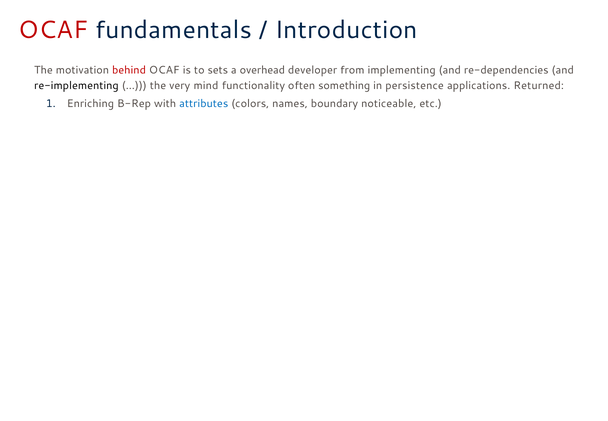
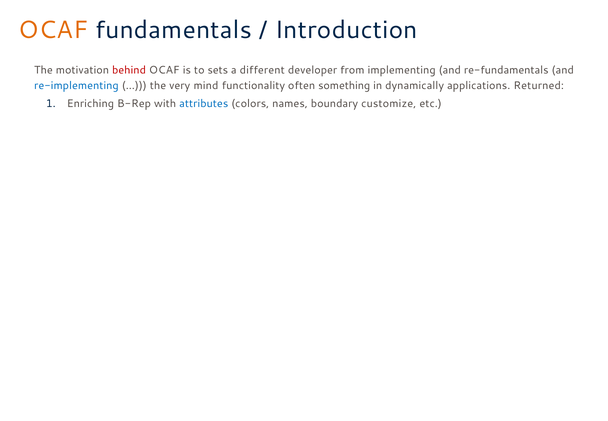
OCAF at (53, 30) colour: red -> orange
overhead: overhead -> different
re-dependencies: re-dependencies -> re-fundamentals
re-implementing colour: black -> blue
persistence: persistence -> dynamically
noticeable: noticeable -> customize
